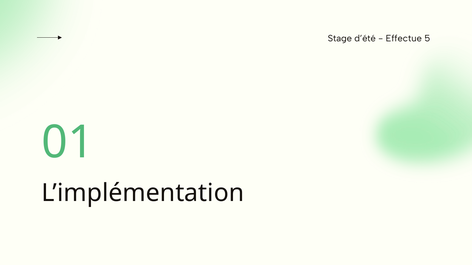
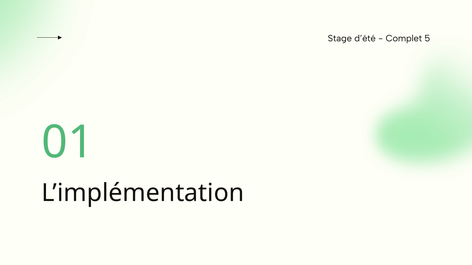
Effectue: Effectue -> Complet
